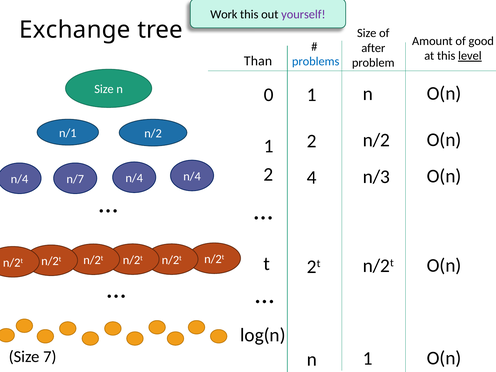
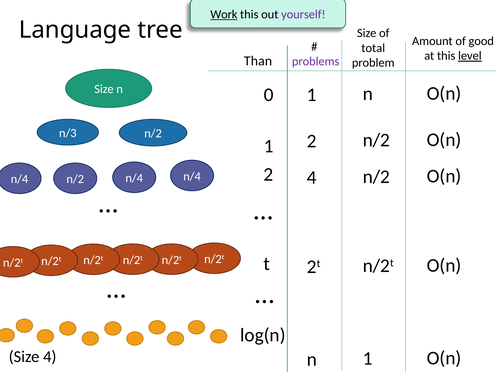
Work underline: none -> present
Exchange: Exchange -> Language
after: after -> total
problems colour: blue -> purple
n/1: n/1 -> n/3
n/3 at (376, 177): n/3 -> n/2
n/7 at (75, 179): n/7 -> n/2
Size 7: 7 -> 4
